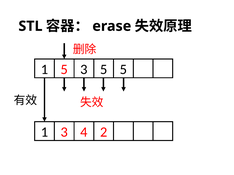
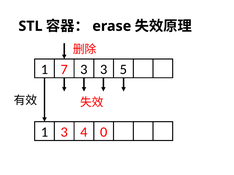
1 5: 5 -> 7
3 5: 5 -> 3
2: 2 -> 0
